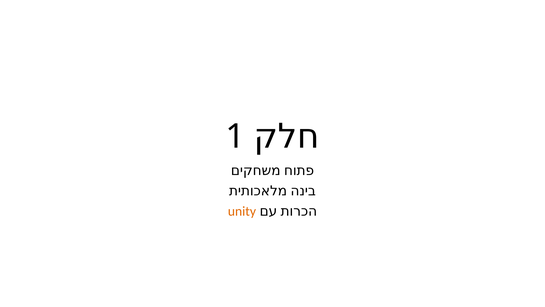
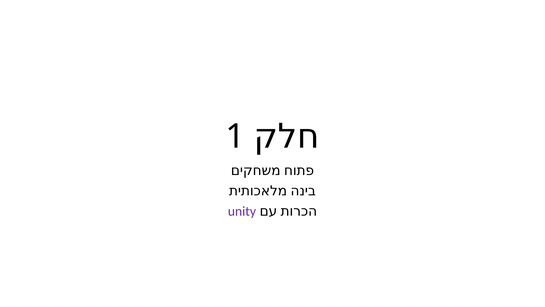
unity colour: orange -> purple
